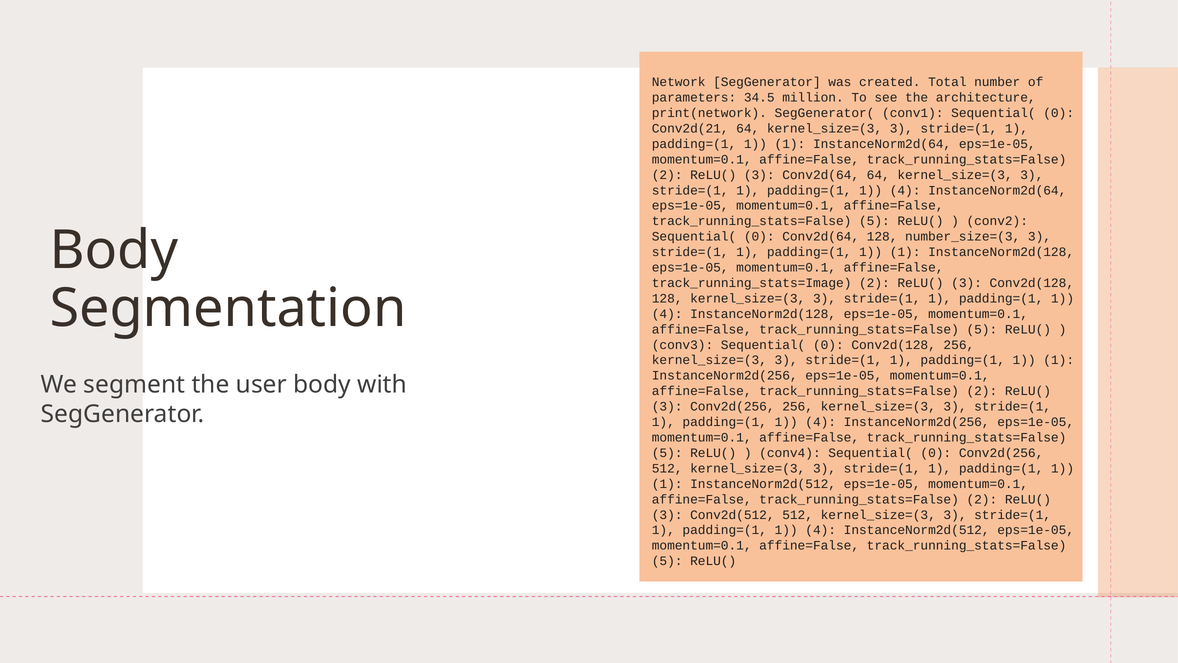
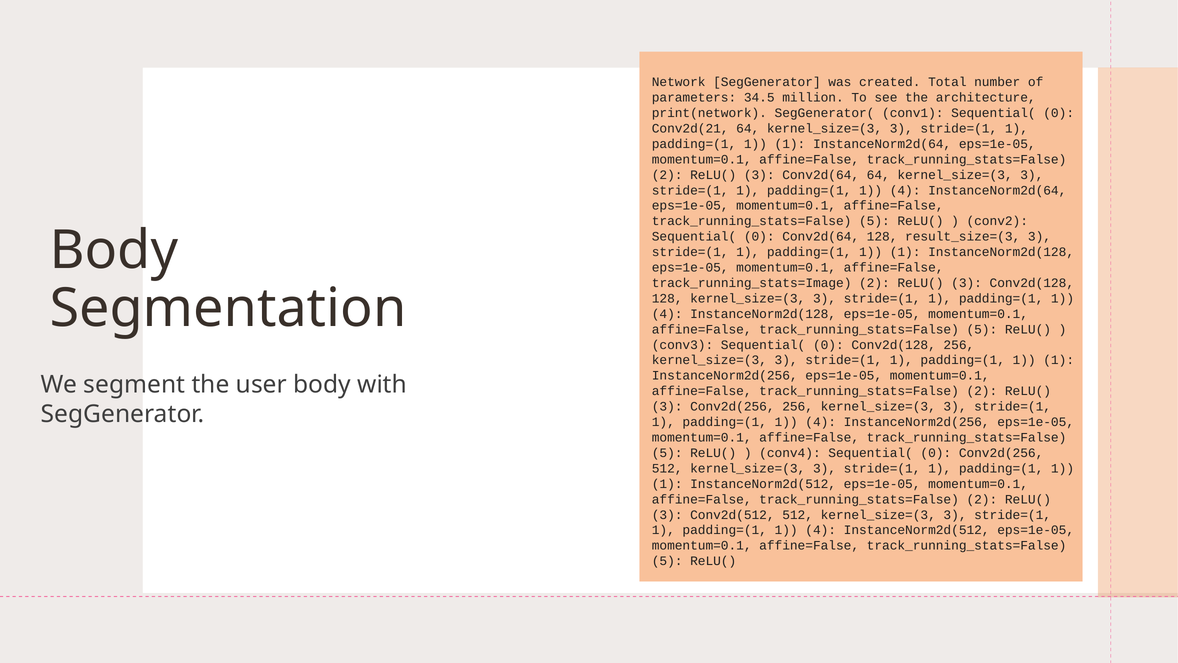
number_size=(3: number_size=(3 -> result_size=(3
